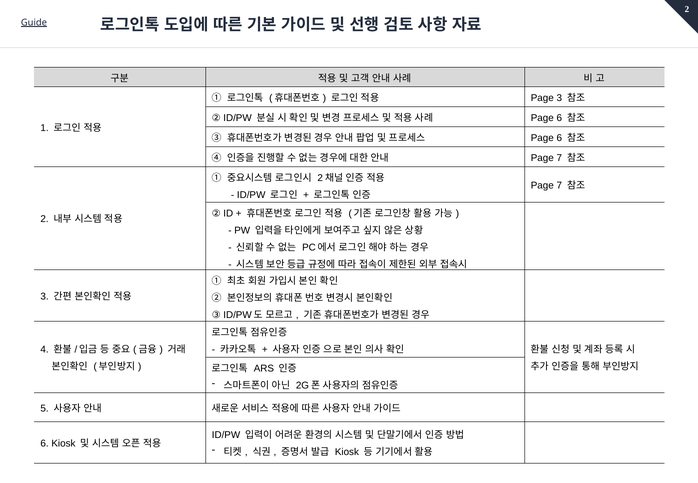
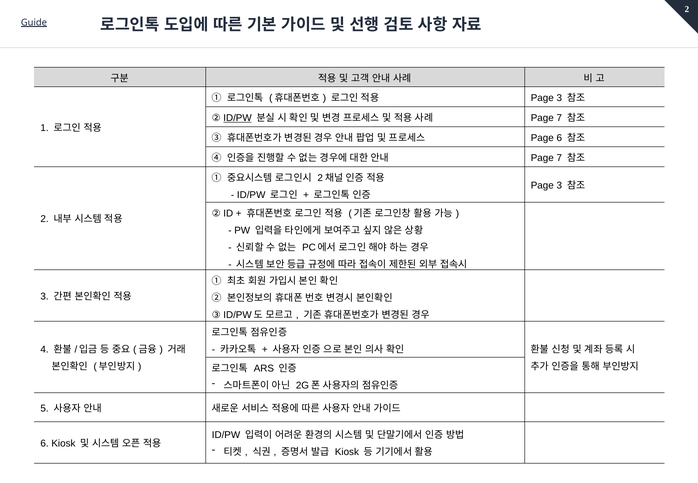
ID/PW at (238, 118) underline: none -> present
6 at (559, 118): 6 -> 7
7 at (559, 186): 7 -> 3
